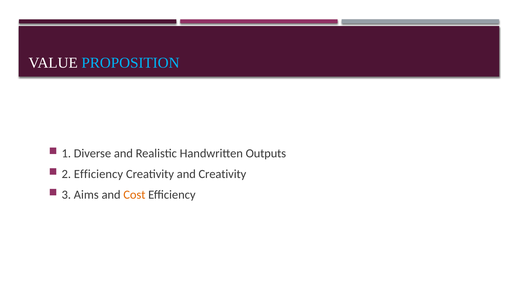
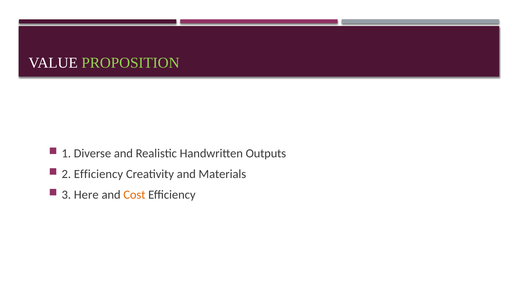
PROPOSITION colour: light blue -> light green
and Creativity: Creativity -> Materials
Aims: Aims -> Here
